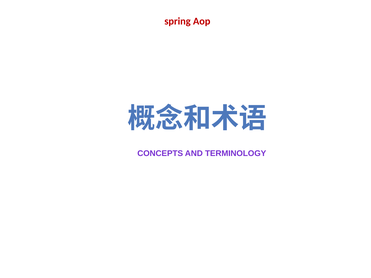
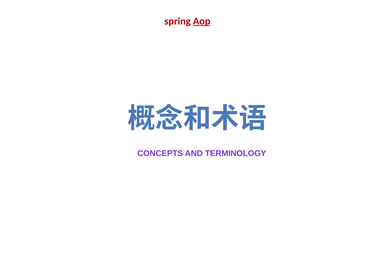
Aop underline: none -> present
